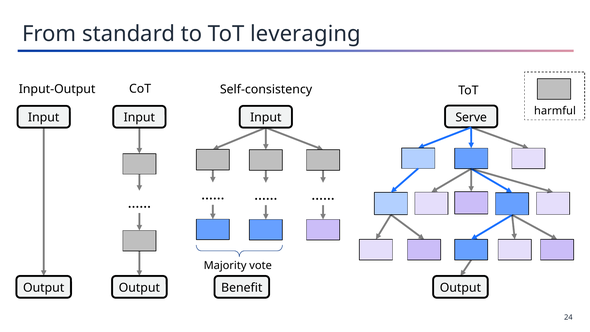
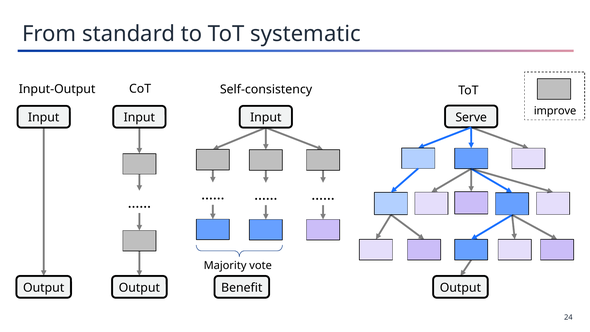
leveraging: leveraging -> systematic
harmful: harmful -> improve
